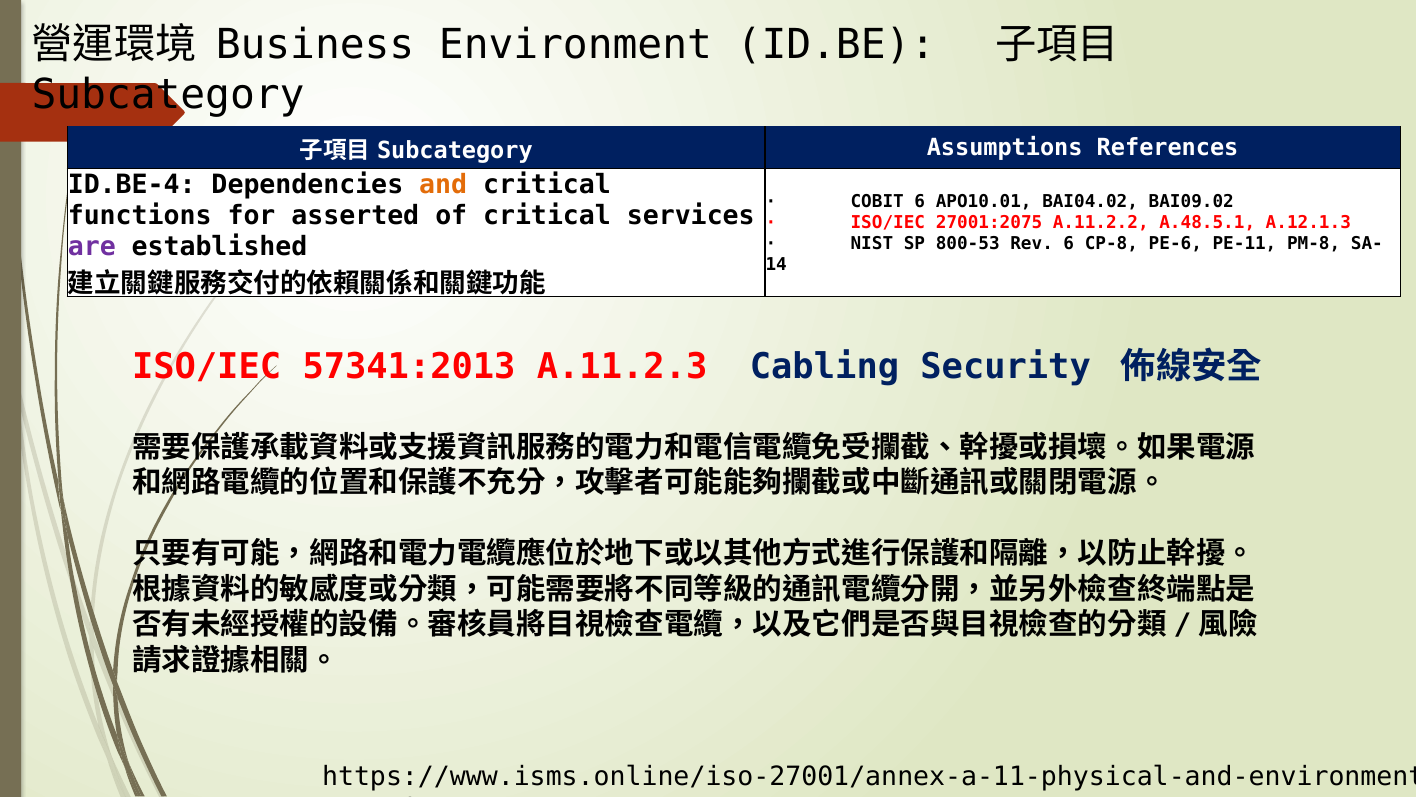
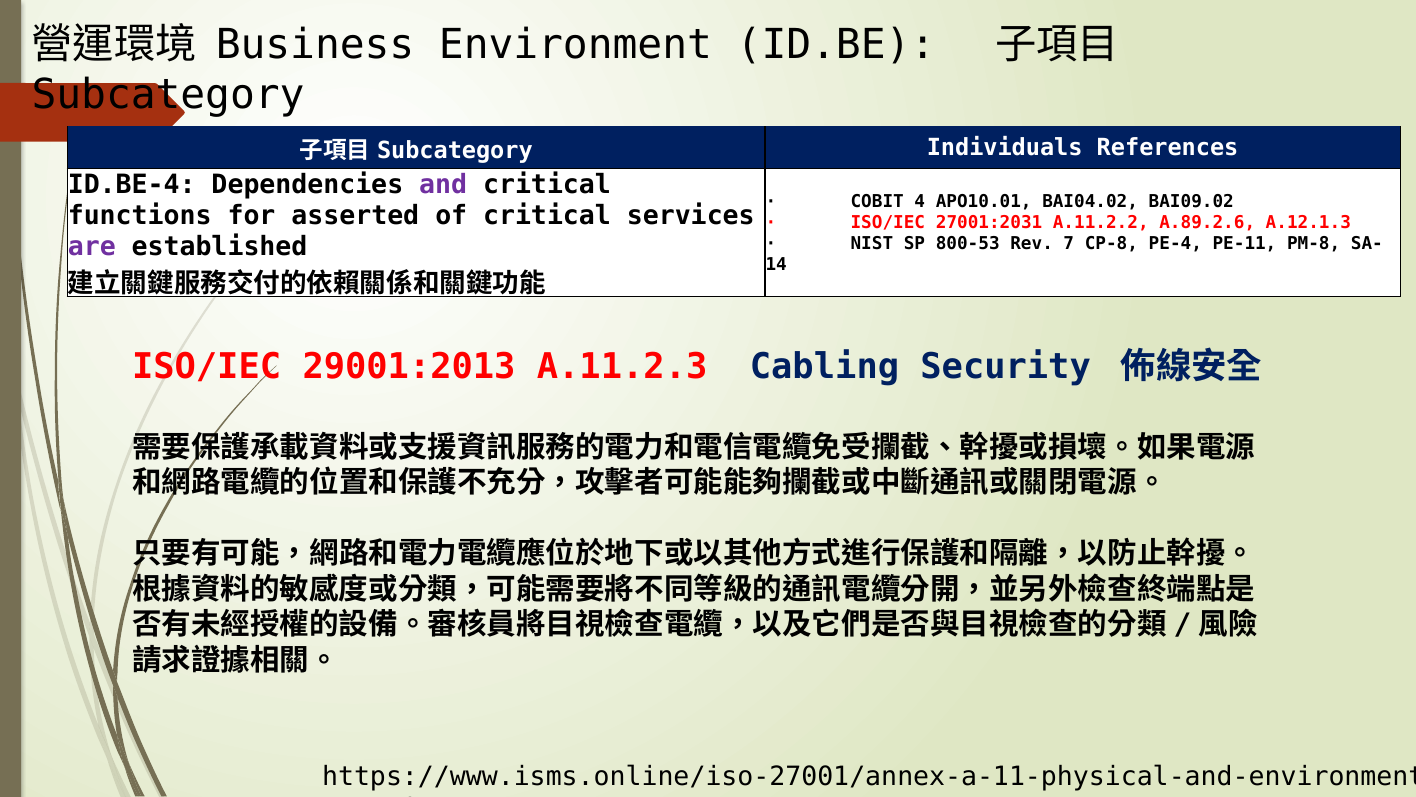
Assumptions: Assumptions -> Individuals
and colour: orange -> purple
COBIT 6: 6 -> 4
27001:2075: 27001:2075 -> 27001:2031
A.48.5.1: A.48.5.1 -> A.89.2.6
Rev 6: 6 -> 7
PE-6: PE-6 -> PE-4
57341:2013: 57341:2013 -> 29001:2013
